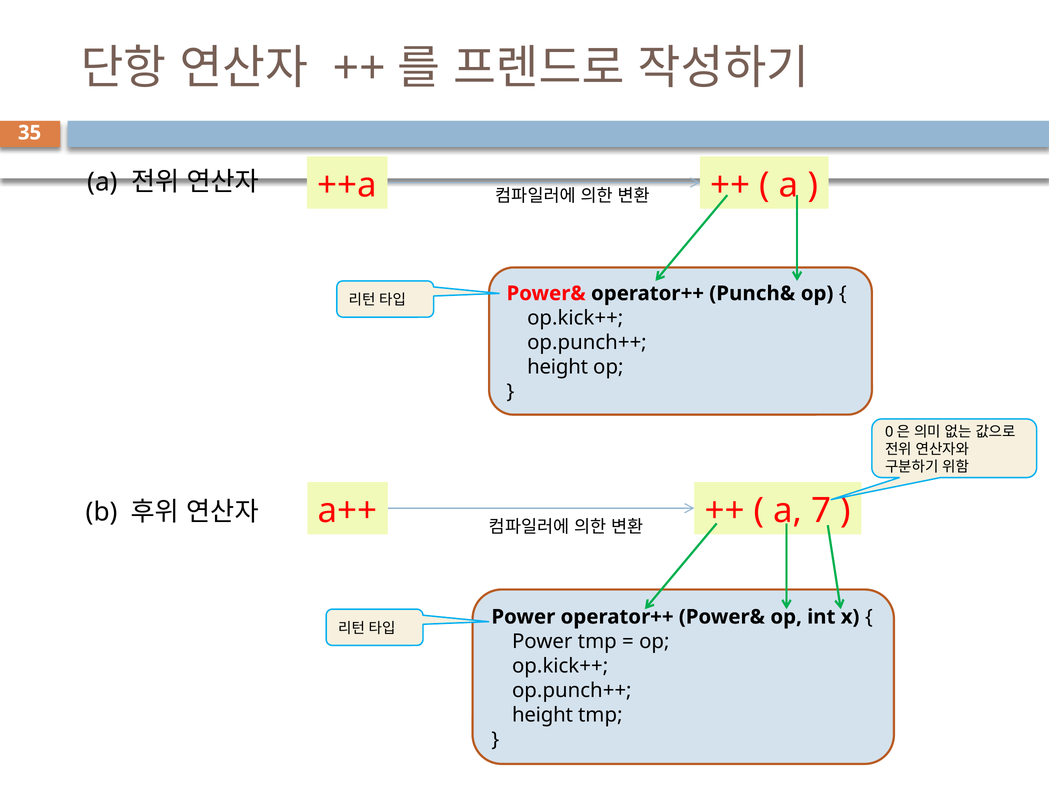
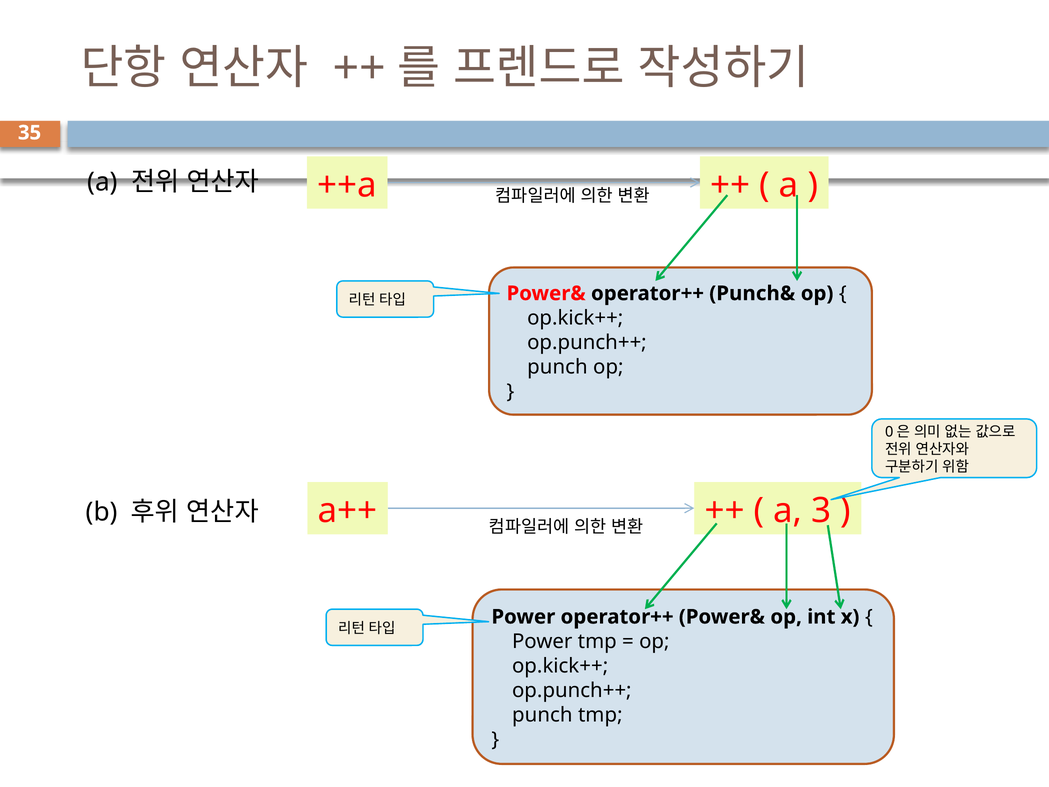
height at (558, 367): height -> punch
7: 7 -> 3
height at (542, 715): height -> punch
